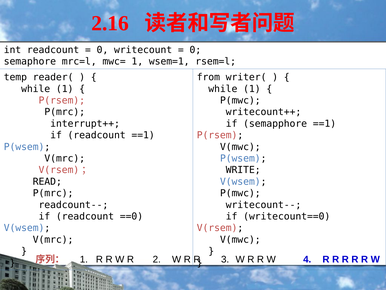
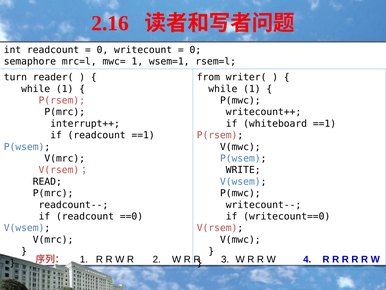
temp: temp -> turn
semapphore: semapphore -> whiteboard
